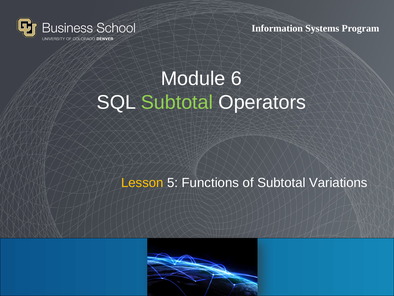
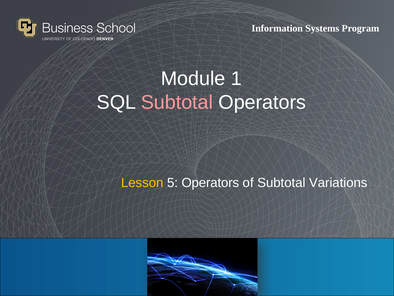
6: 6 -> 1
Subtotal at (177, 102) colour: light green -> pink
5 Functions: Functions -> Operators
